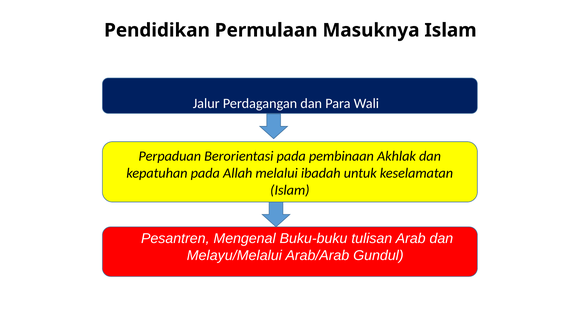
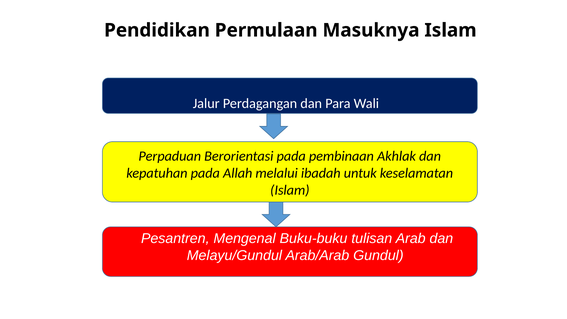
Melayu/Melalui: Melayu/Melalui -> Melayu/Gundul
